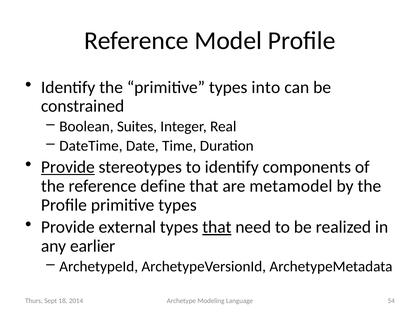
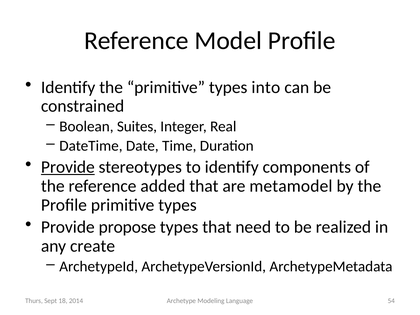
define: define -> added
external: external -> propose
that at (217, 227) underline: present -> none
earlier: earlier -> create
